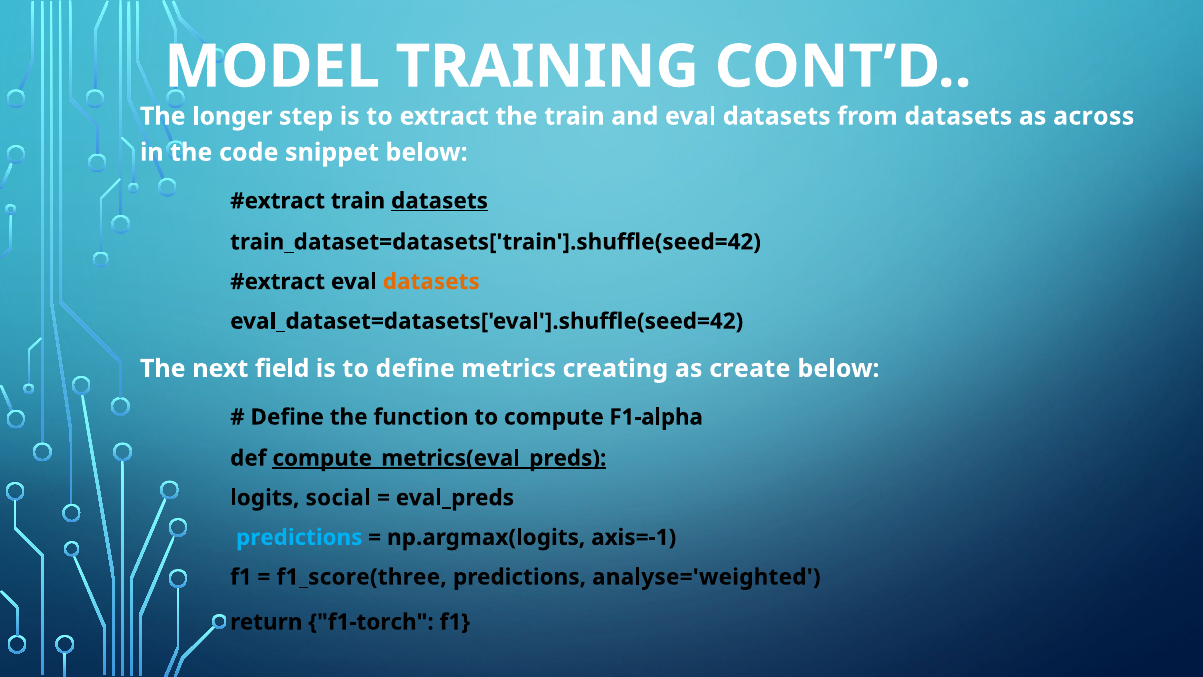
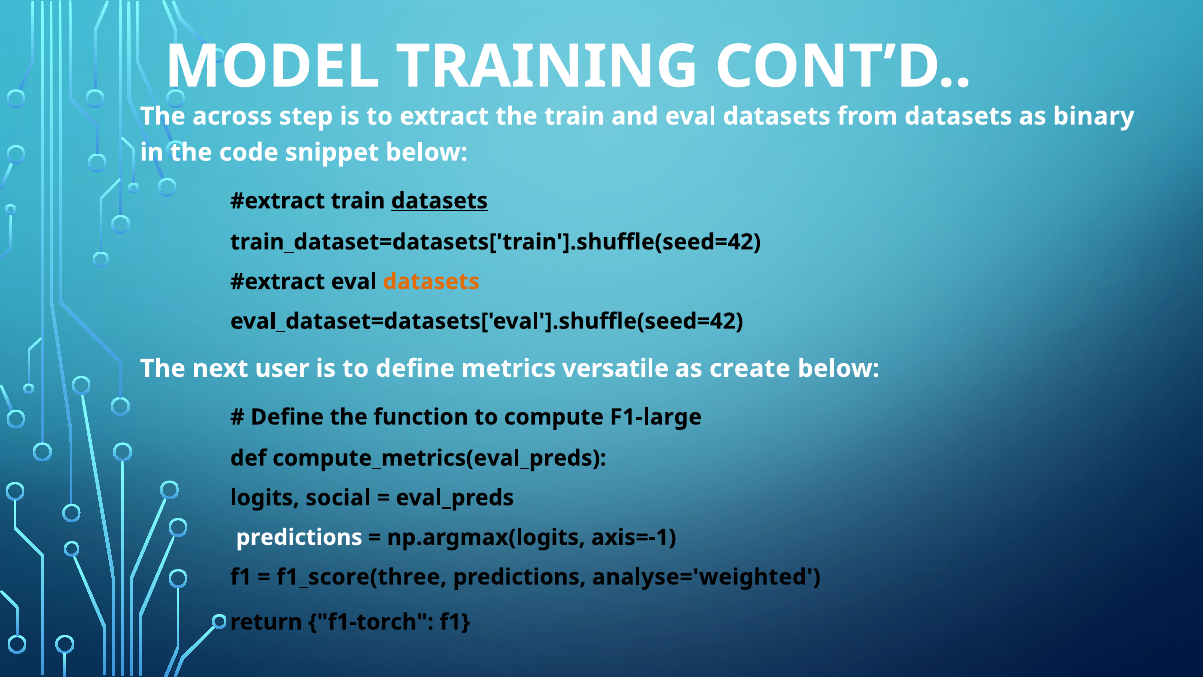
longer: longer -> across
across: across -> binary
field: field -> user
creating: creating -> versatile
F1-alpha: F1-alpha -> F1-large
compute_metrics(eval_preds underline: present -> none
predictions at (299, 537) colour: light blue -> white
